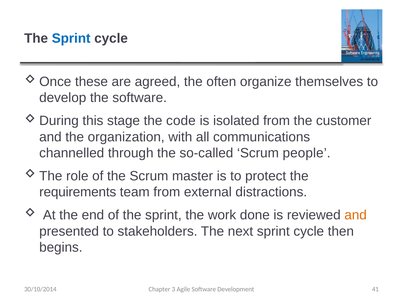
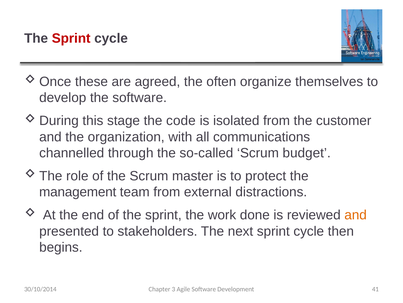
Sprint at (71, 38) colour: blue -> red
people: people -> budget
requirements: requirements -> management
